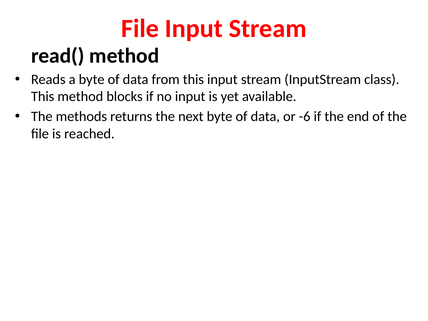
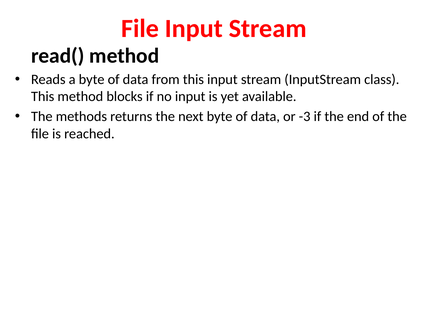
-6: -6 -> -3
